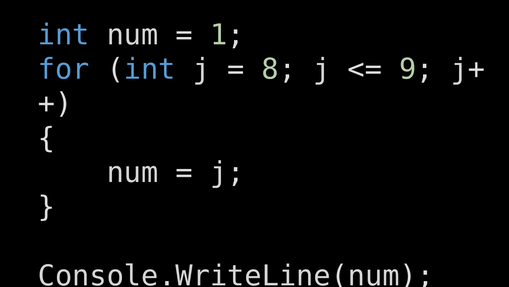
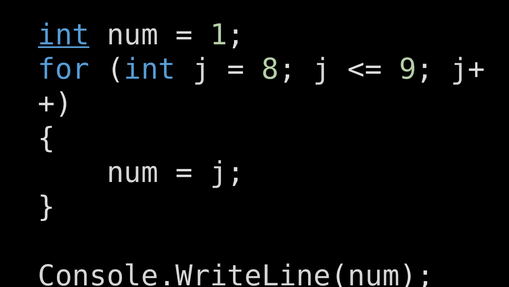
int at (64, 35) underline: none -> present
